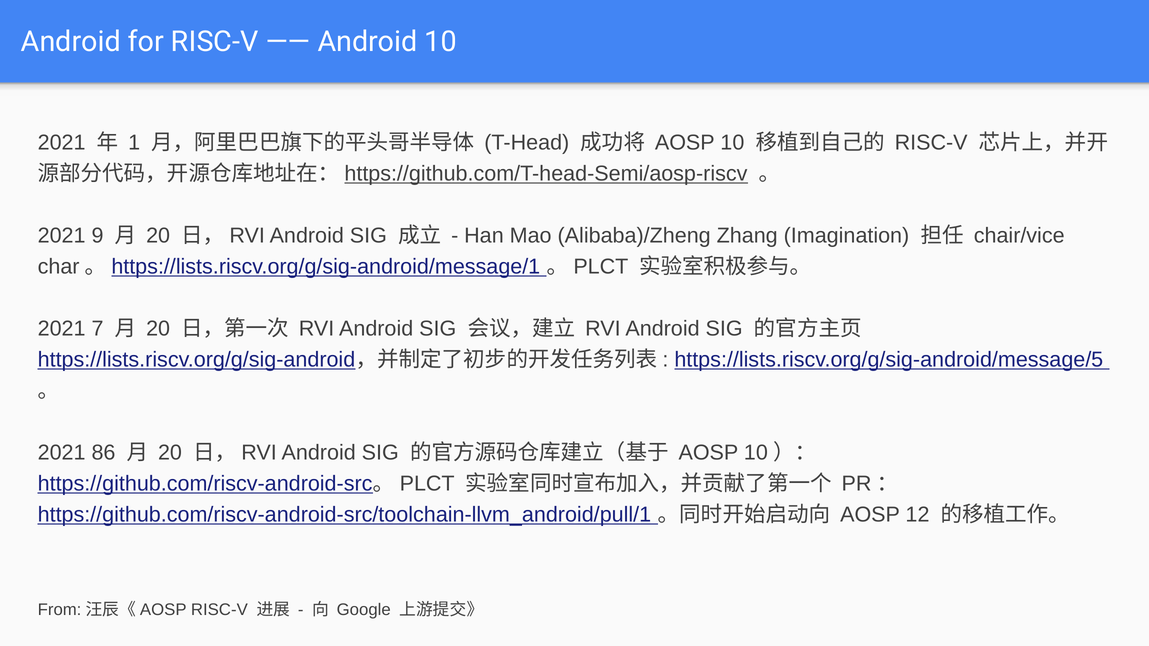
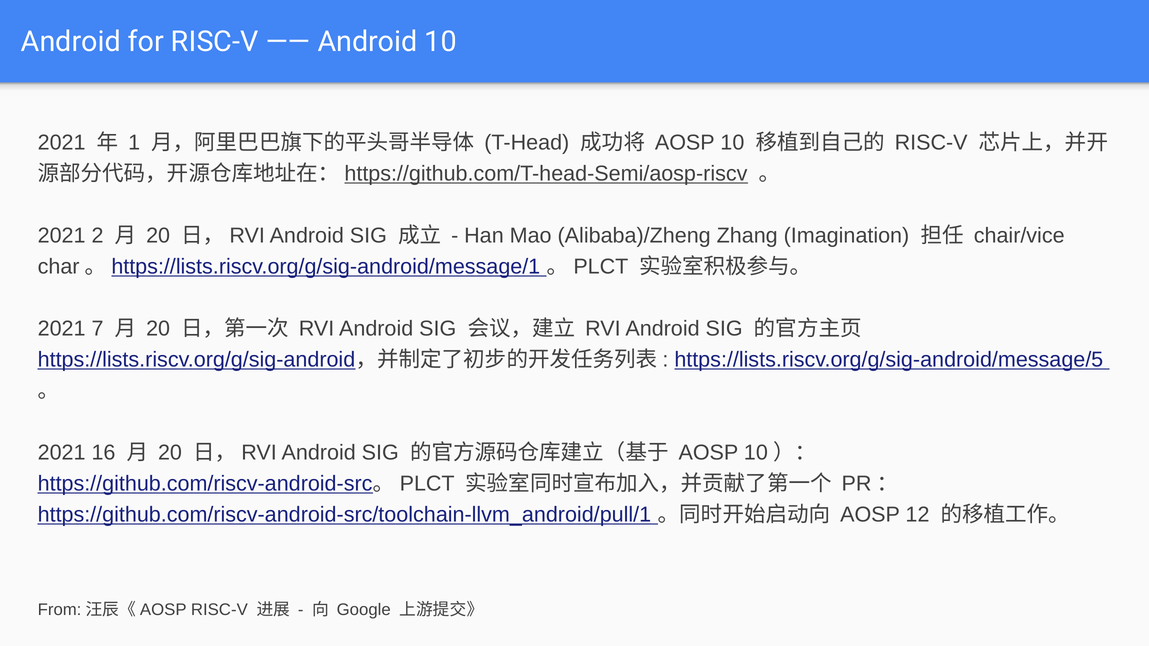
9: 9 -> 2
86: 86 -> 16
